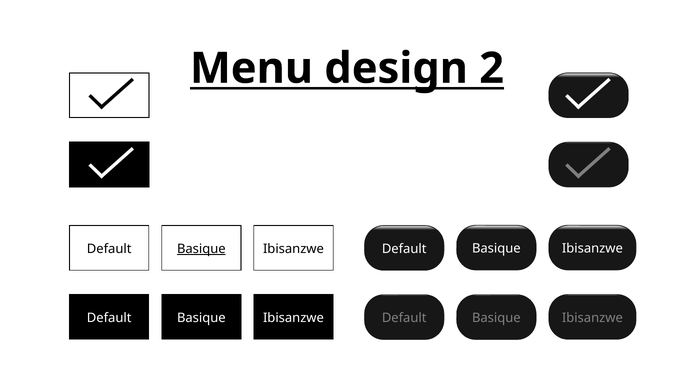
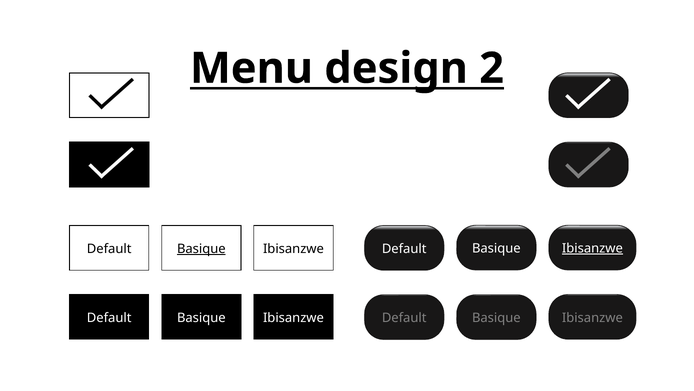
Ibisanzwe at (592, 248) underline: none -> present
